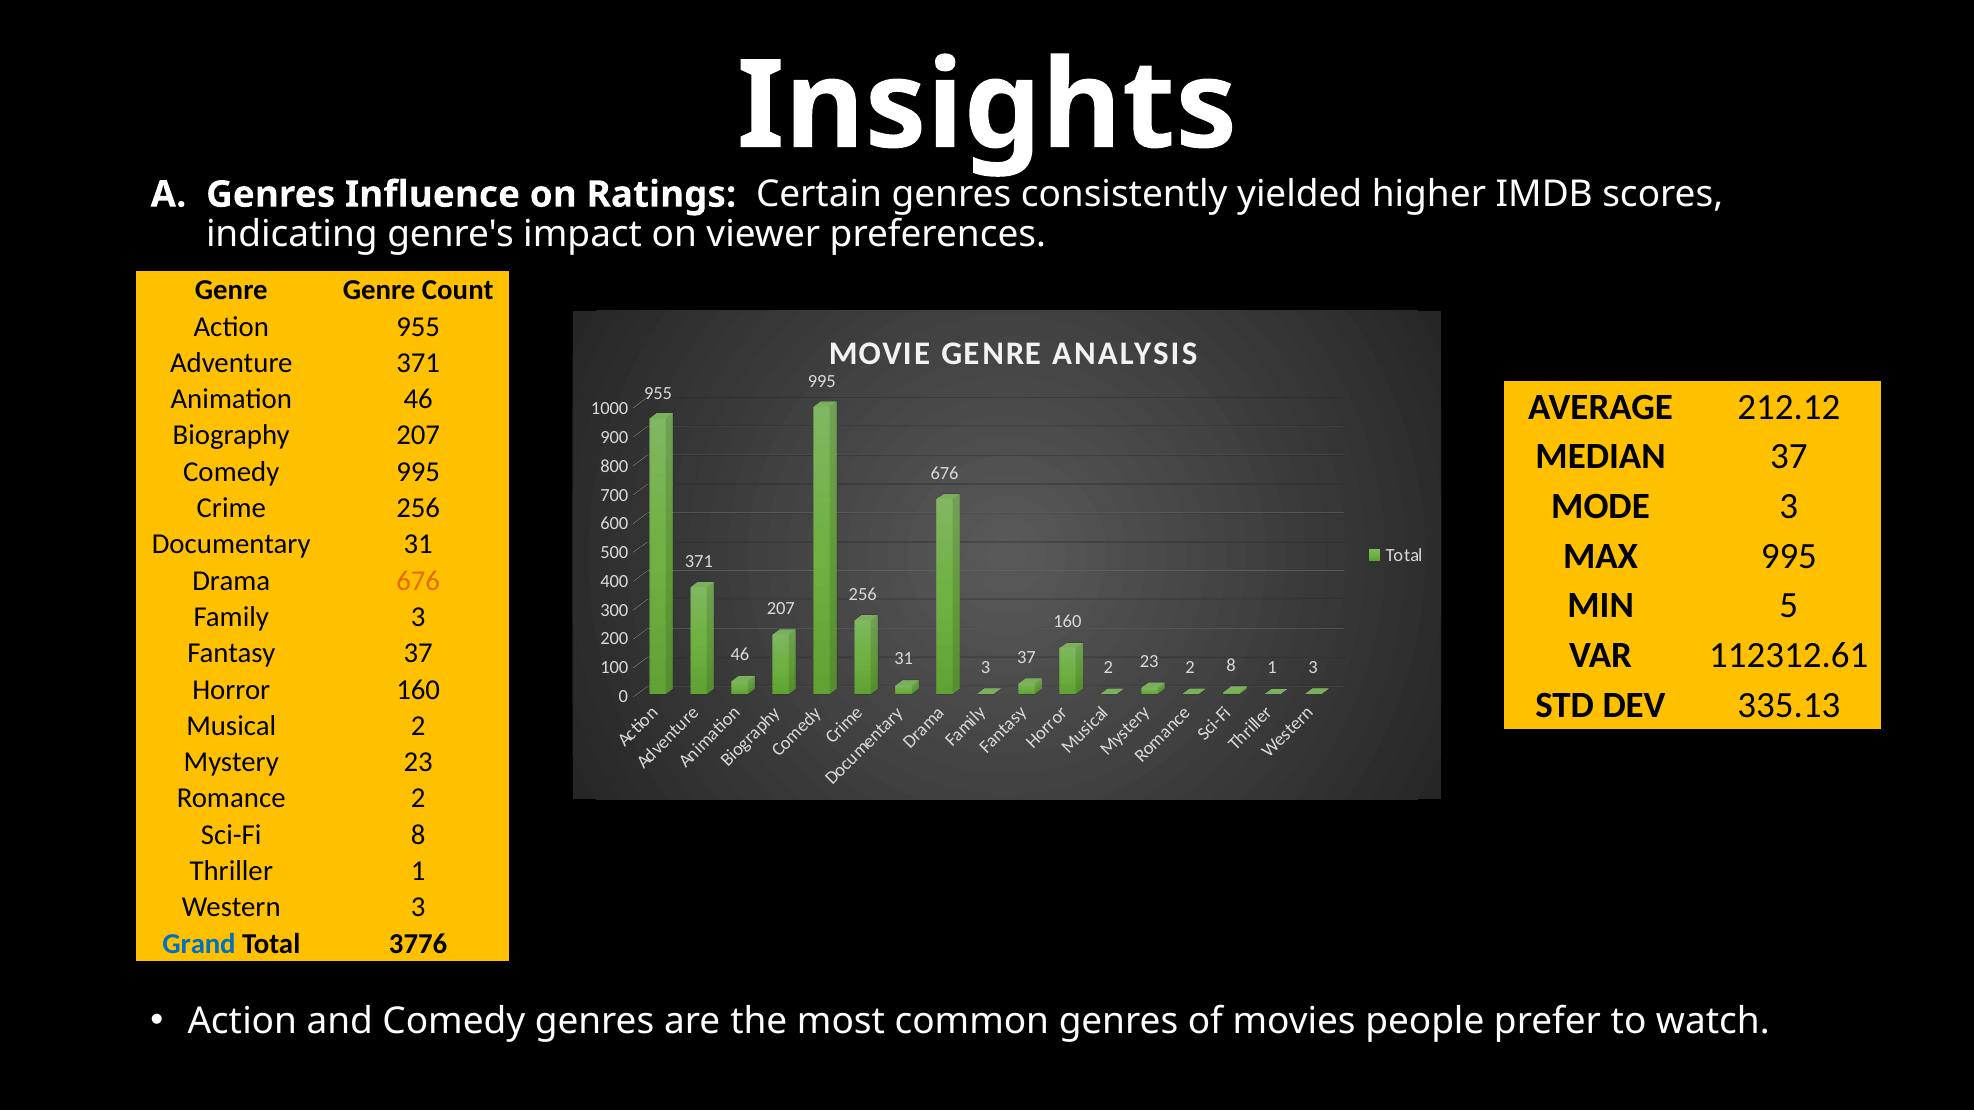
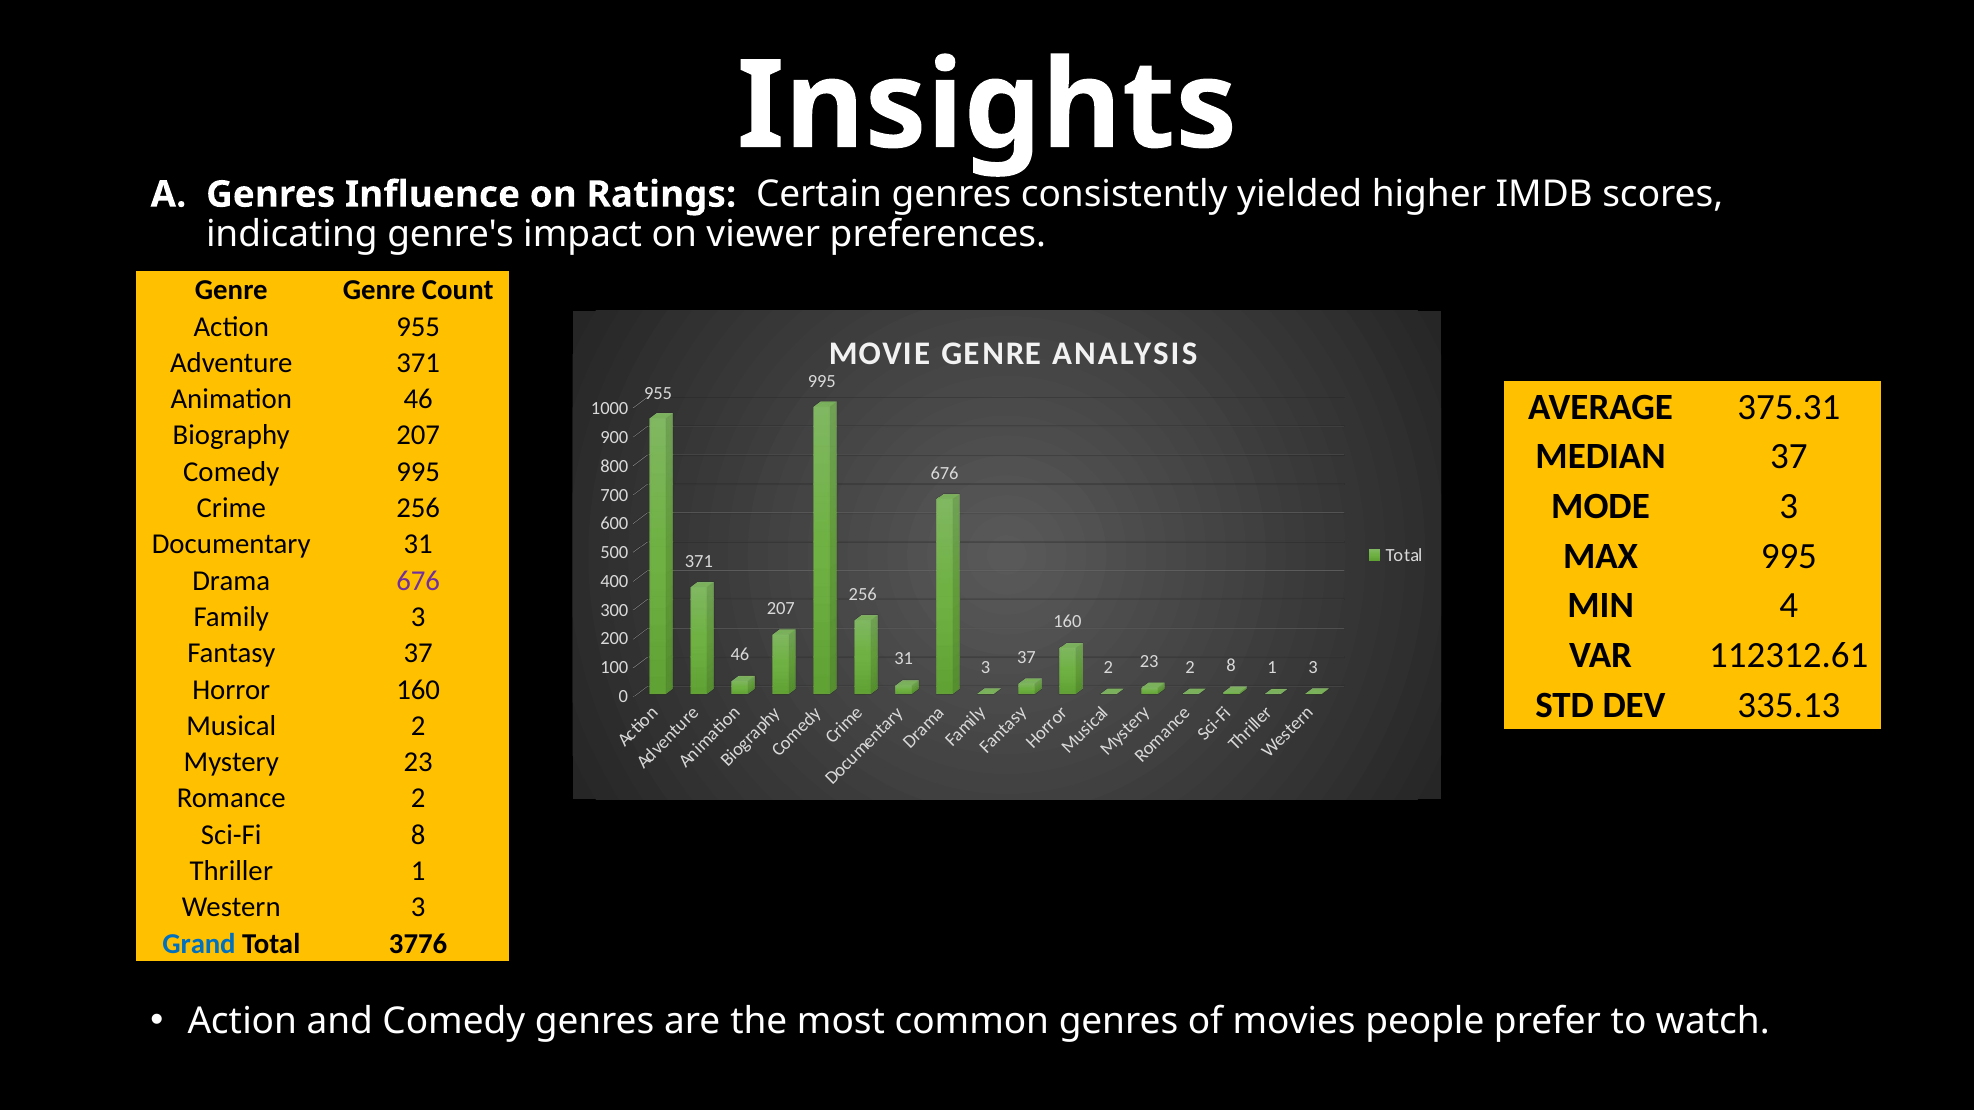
212.12: 212.12 -> 375.31
676 at (418, 581) colour: orange -> purple
5: 5 -> 4
